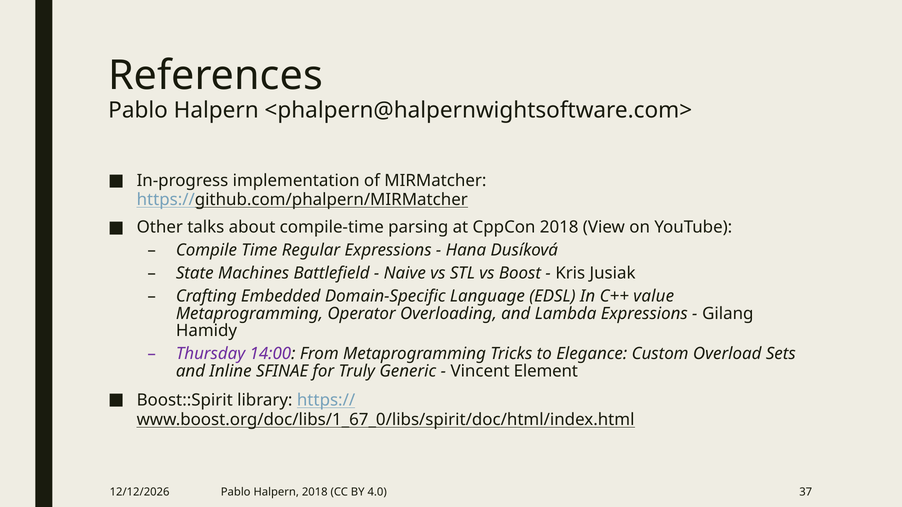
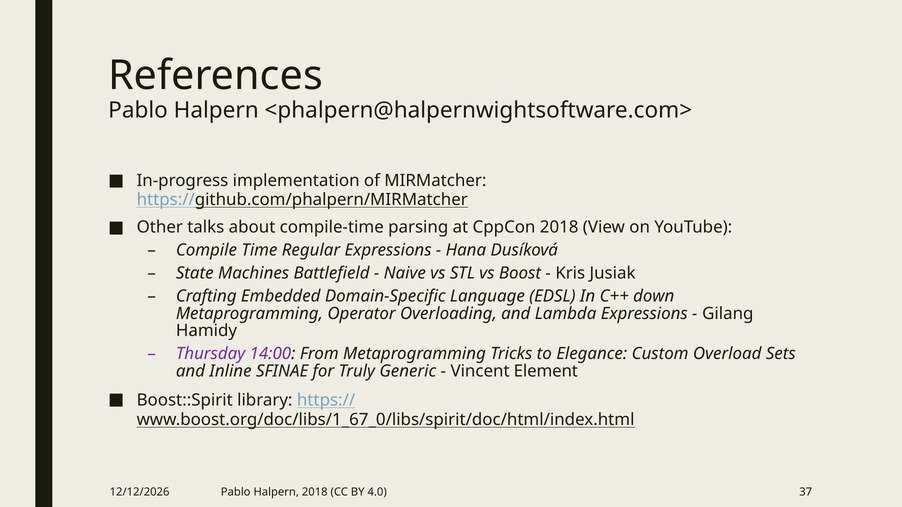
value: value -> down
